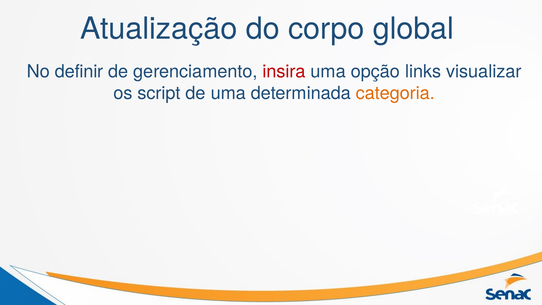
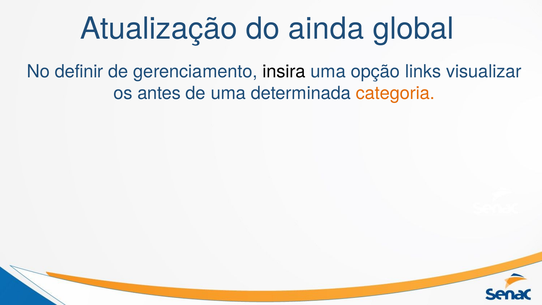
corpo: corpo -> ainda
insira colour: red -> black
script: script -> antes
